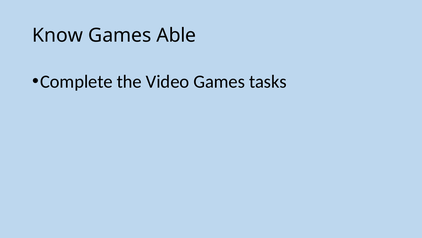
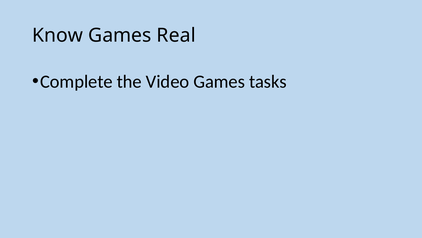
Able: Able -> Real
